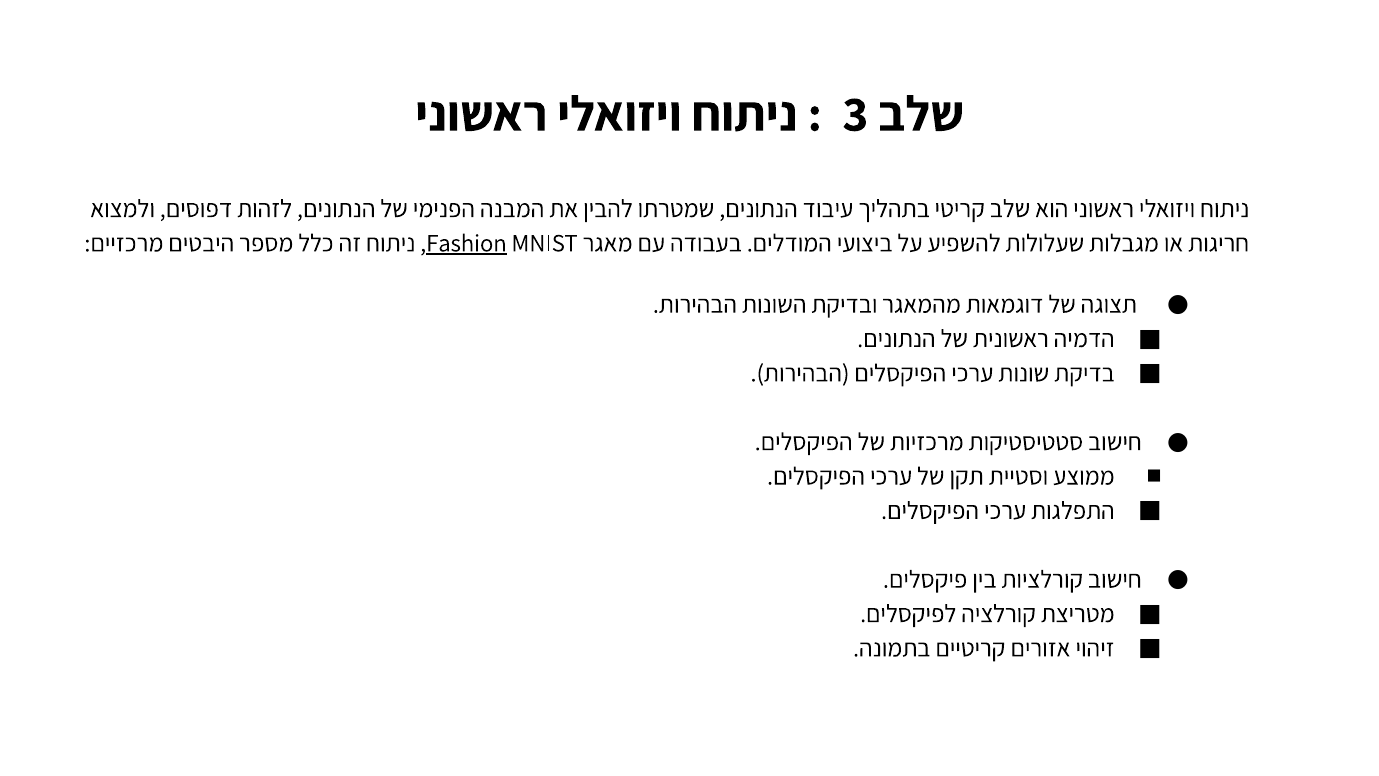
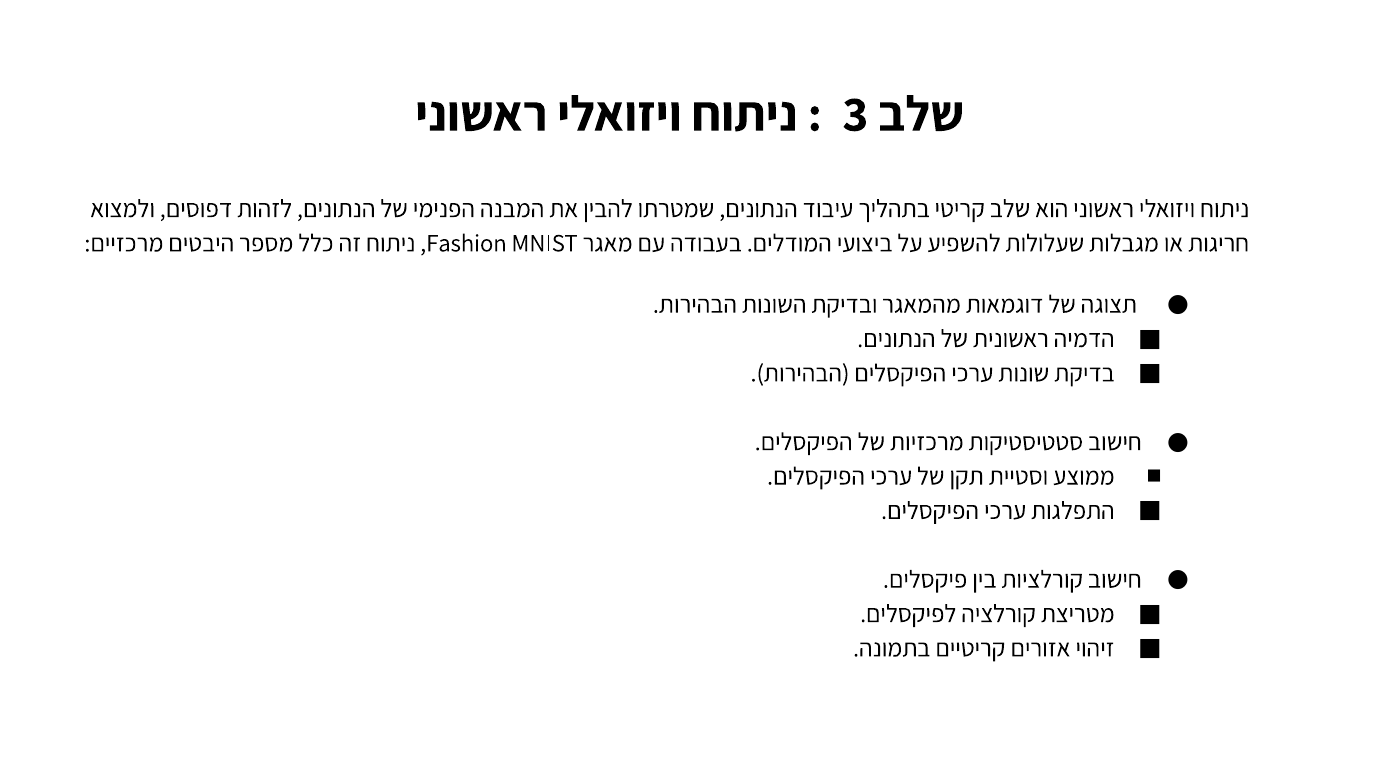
Fashion underline: present -> none
